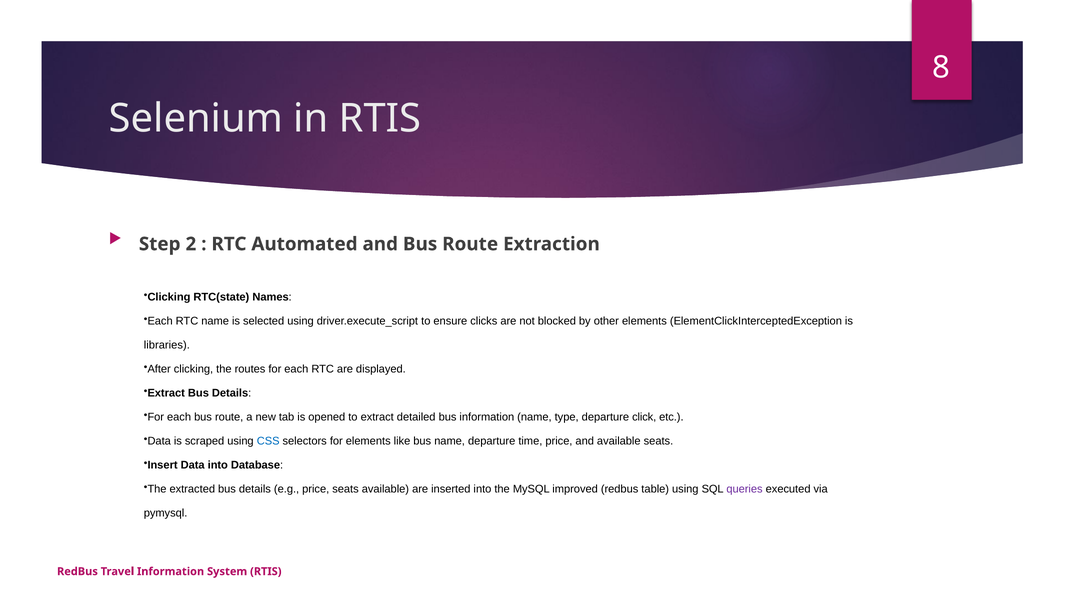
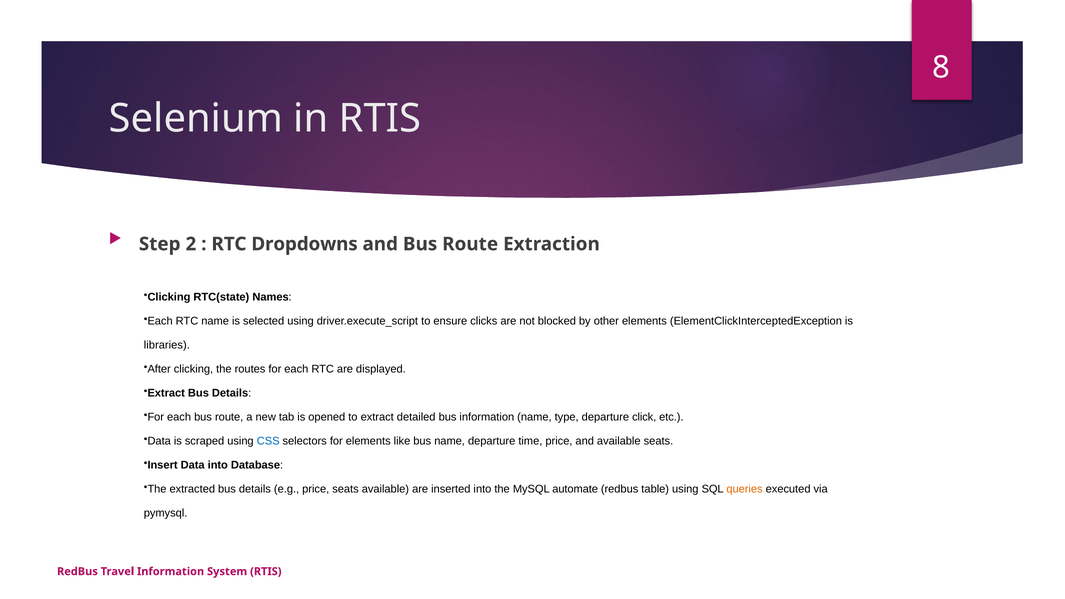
Automated: Automated -> Dropdowns
improved: improved -> automate
queries colour: purple -> orange
